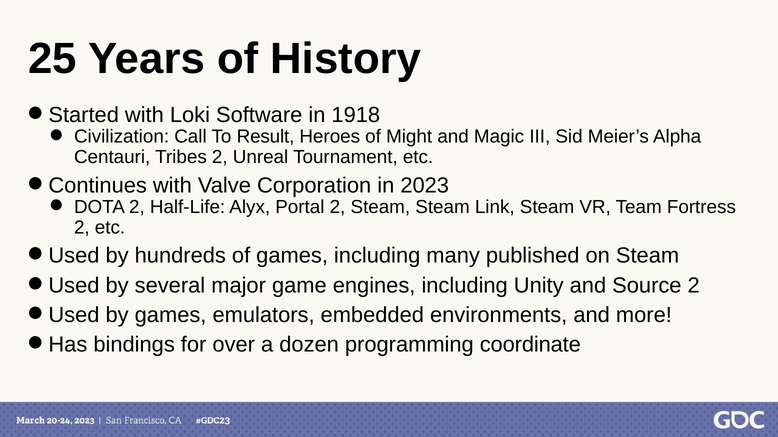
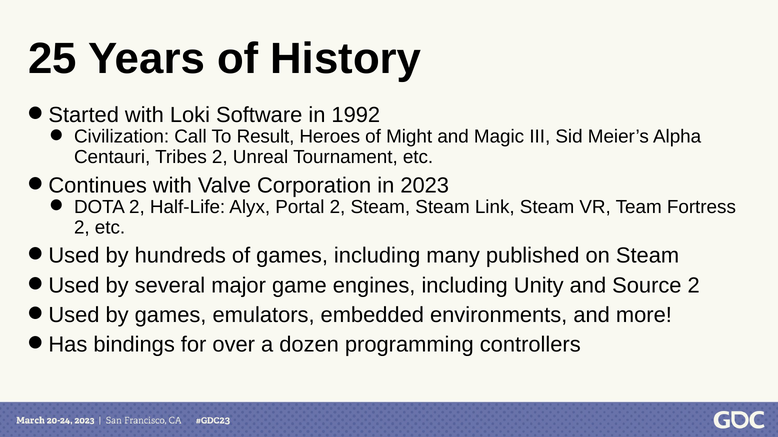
1918: 1918 -> 1992
coordinate: coordinate -> controllers
